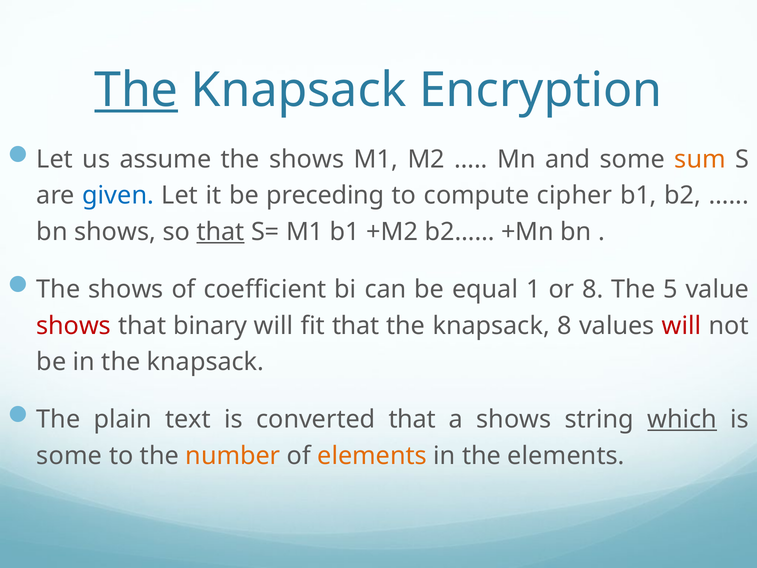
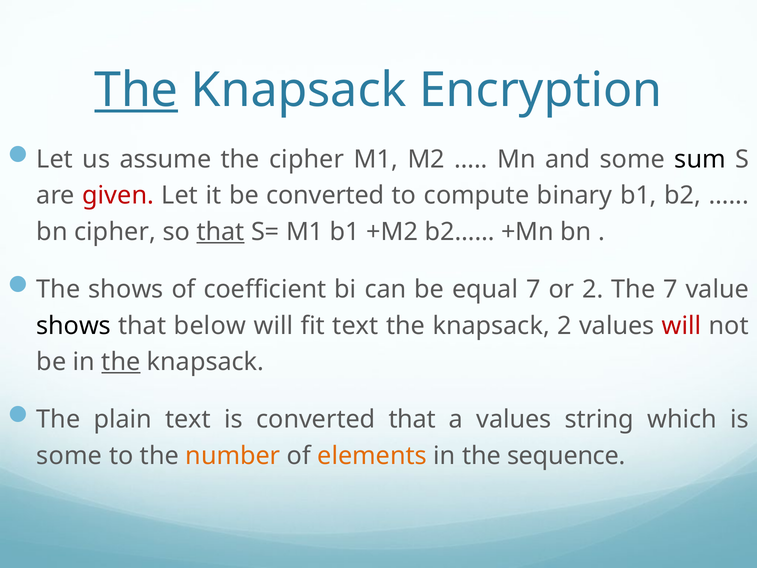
assume the shows: shows -> cipher
sum colour: orange -> black
given colour: blue -> red
be preceding: preceding -> converted
cipher: cipher -> binary
bn shows: shows -> cipher
equal 1: 1 -> 7
or 8: 8 -> 2
The 5: 5 -> 7
shows at (74, 326) colour: red -> black
binary: binary -> below
fit that: that -> text
knapsack 8: 8 -> 2
the at (121, 362) underline: none -> present
a shows: shows -> values
which underline: present -> none
the elements: elements -> sequence
